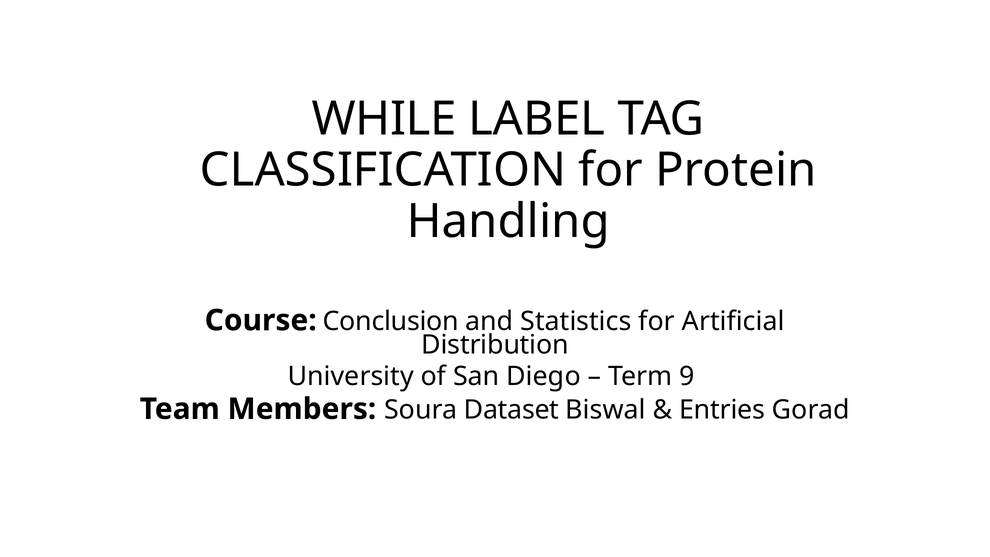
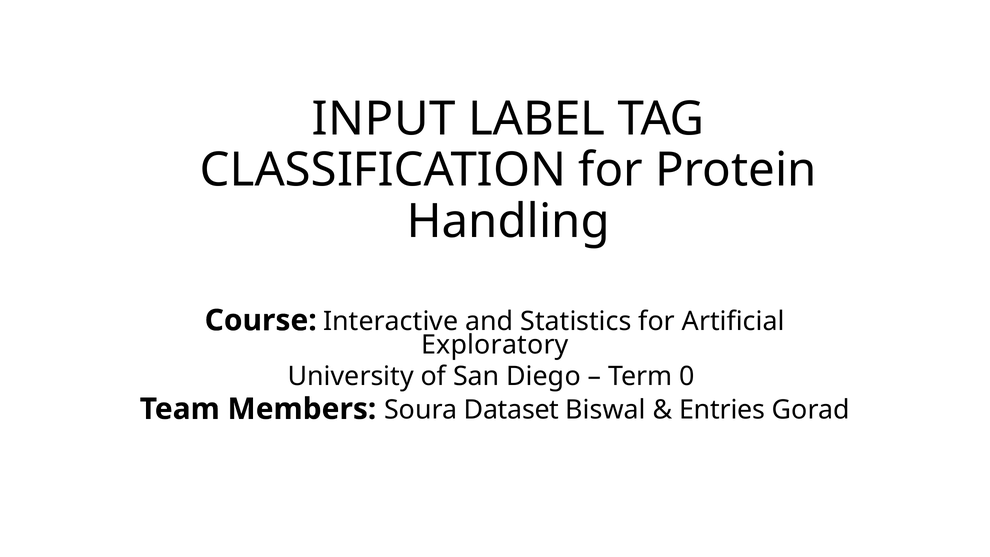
WHILE: WHILE -> INPUT
Conclusion: Conclusion -> Interactive
Distribution: Distribution -> Exploratory
9: 9 -> 0
